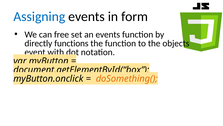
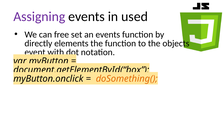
Assigning colour: blue -> purple
form: form -> used
functions: functions -> elements
